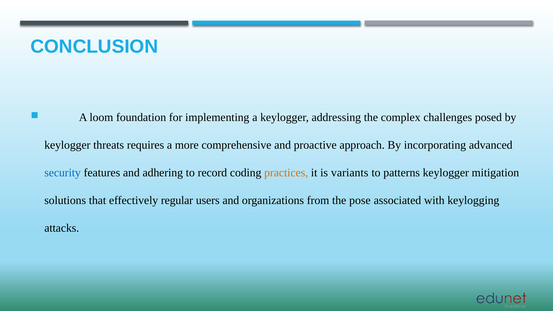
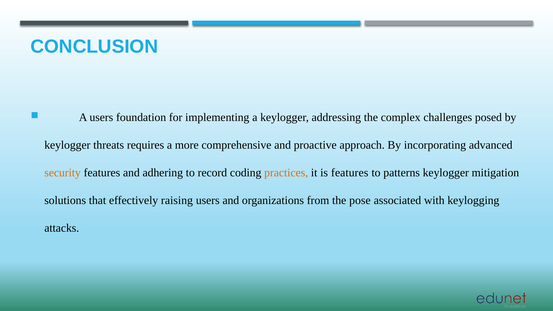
A loom: loom -> users
security colour: blue -> orange
is variants: variants -> features
regular: regular -> raising
